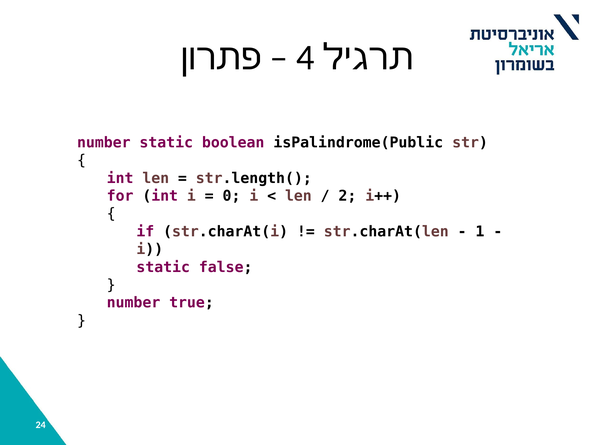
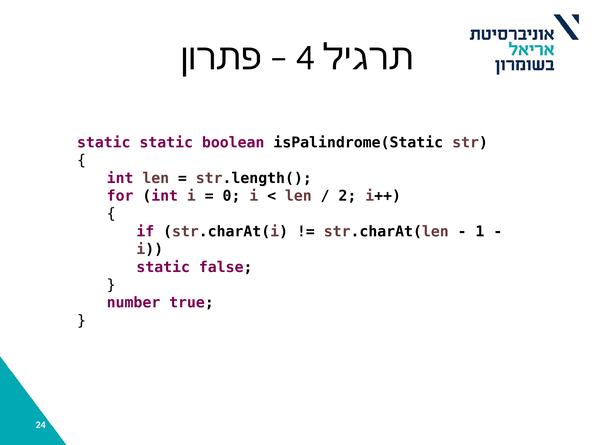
number at (104, 143): number -> static
isPalindrome(Public: isPalindrome(Public -> isPalindrome(Static
